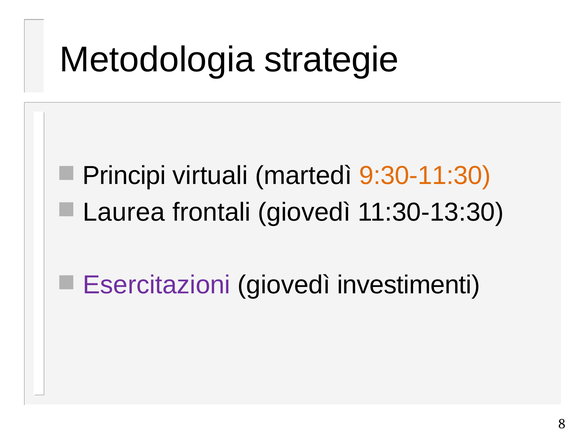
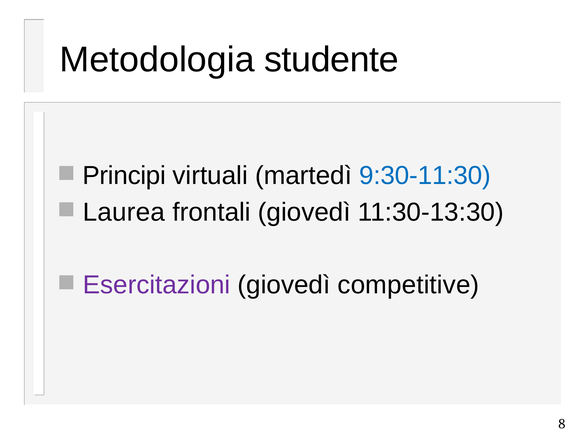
strategie: strategie -> studente
9:30-11:30 colour: orange -> blue
investimenti: investimenti -> competitive
